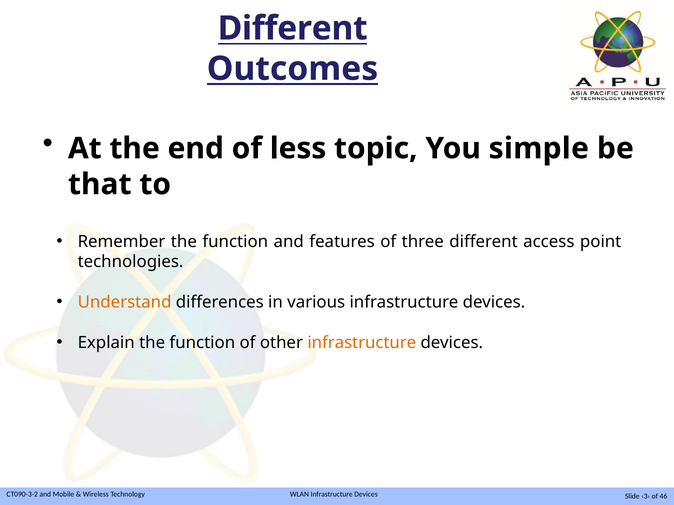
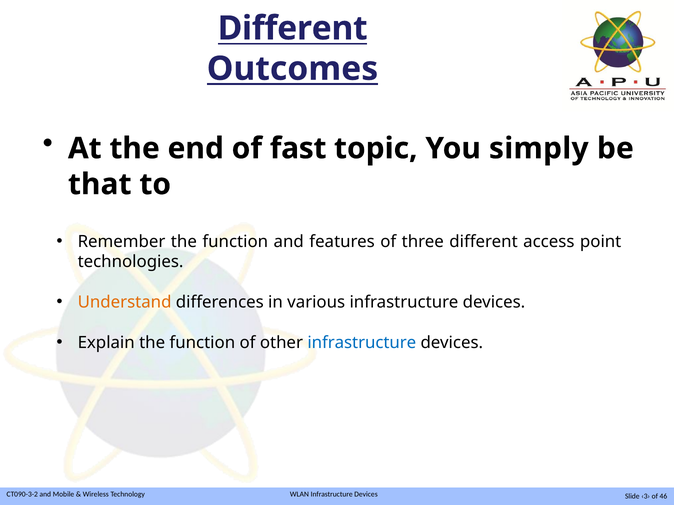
less: less -> fast
simple: simple -> simply
infrastructure at (362, 343) colour: orange -> blue
